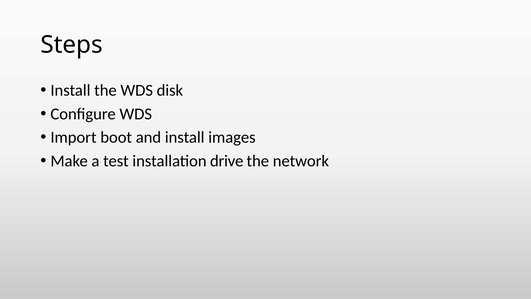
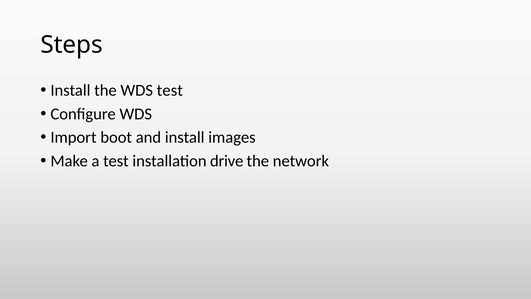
WDS disk: disk -> test
